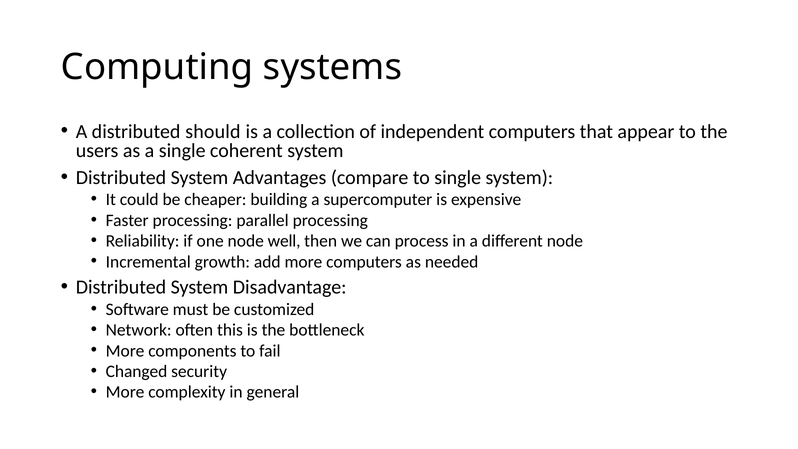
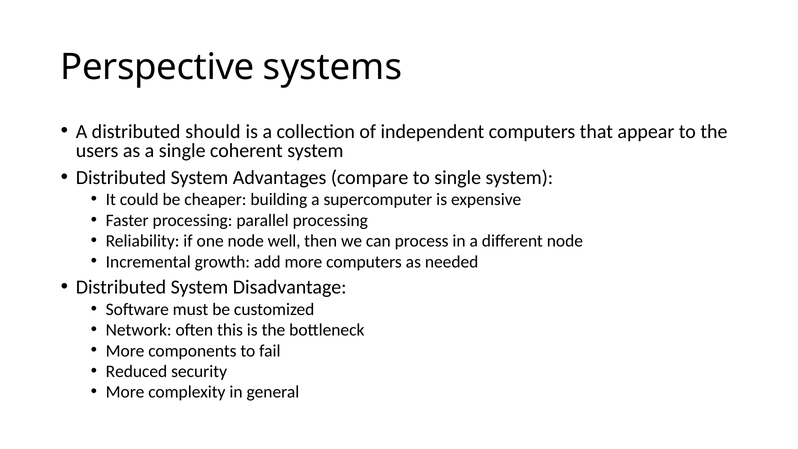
Computing: Computing -> Perspective
Changed: Changed -> Reduced
